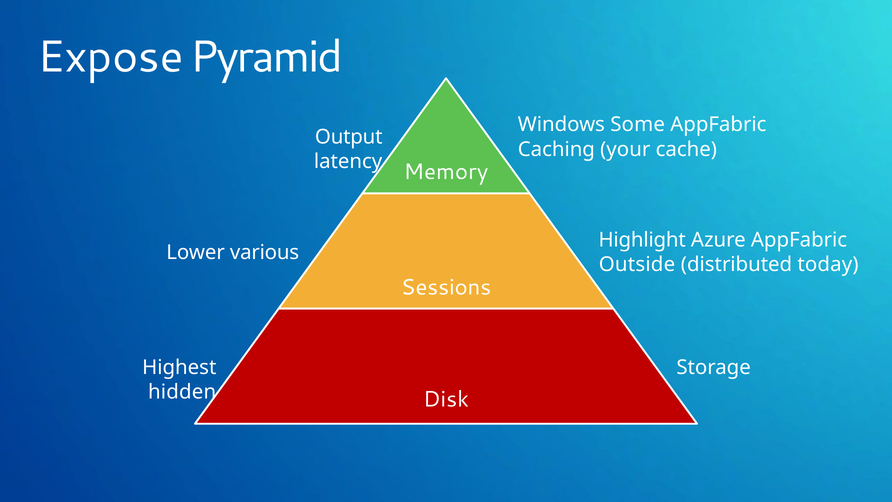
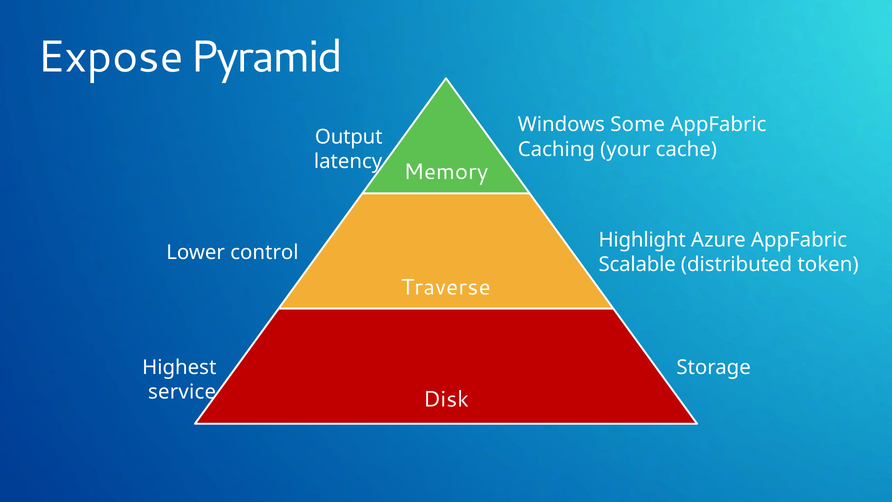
various: various -> control
Outside: Outside -> Scalable
today: today -> token
Sessions: Sessions -> Traverse
hidden: hidden -> service
